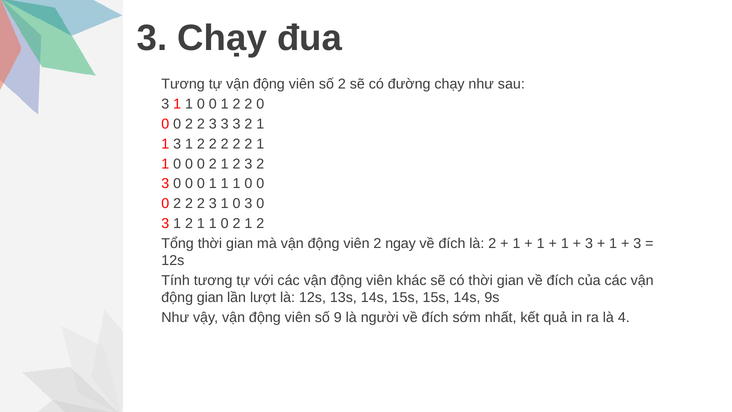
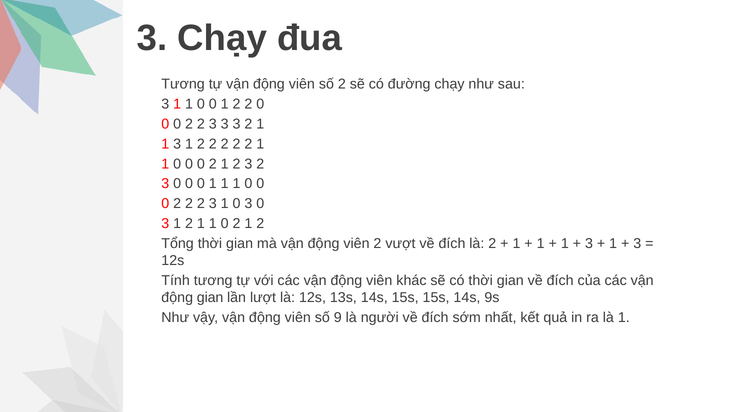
ngay: ngay -> vượt
là 4: 4 -> 1
